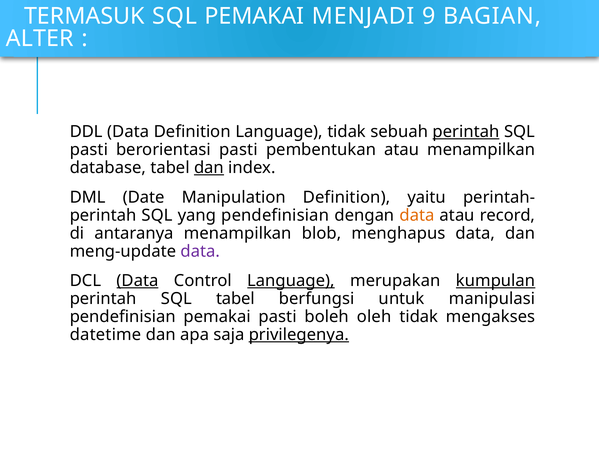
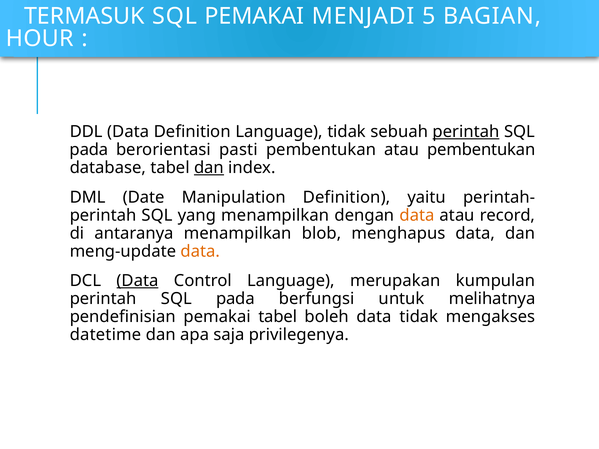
9: 9 -> 5
ALTER: ALTER -> HOUR
pasti at (89, 150): pasti -> pada
atau menampilkan: menampilkan -> pembentukan
yang pendefinisian: pendefinisian -> menampilkan
data at (200, 251) colour: purple -> orange
Language at (291, 281) underline: present -> none
kumpulan underline: present -> none
tabel at (235, 299): tabel -> pada
manipulasi: manipulasi -> melihatnya
pemakai pasti: pasti -> tabel
boleh oleh: oleh -> data
privilegenya underline: present -> none
